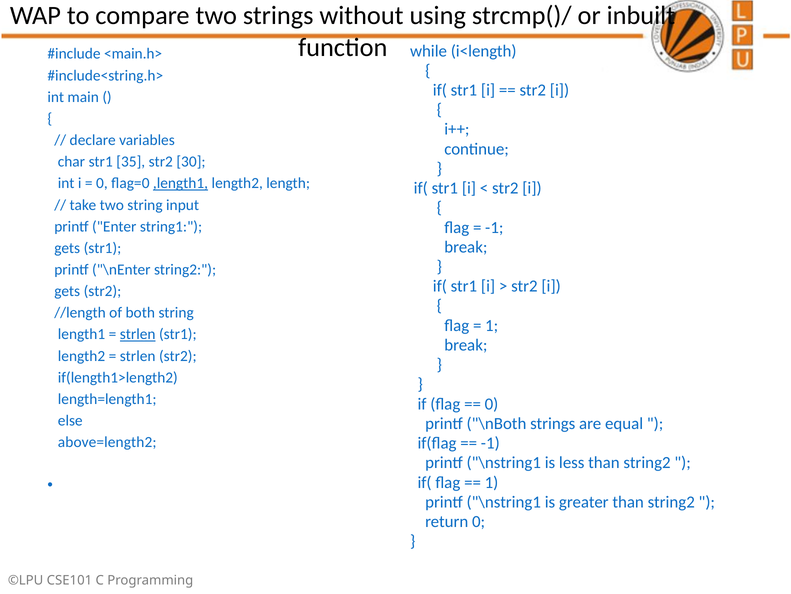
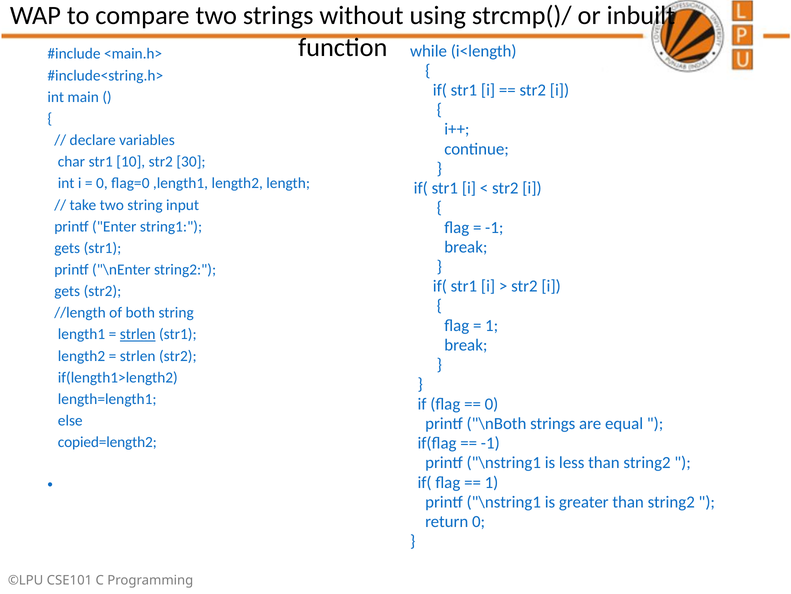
35: 35 -> 10
,length1 underline: present -> none
above=length2: above=length2 -> copied=length2
